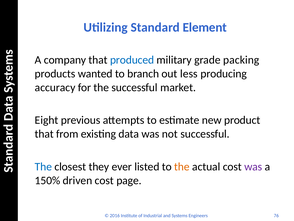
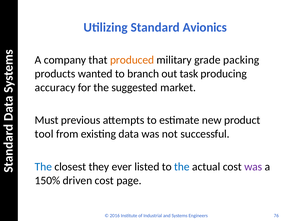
Element: Element -> Avionics
produced colour: blue -> orange
less: less -> task
the successful: successful -> suggested
Eight: Eight -> Must
that at (44, 134): that -> tool
the at (182, 166) colour: orange -> blue
